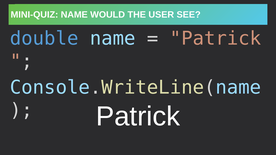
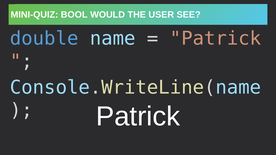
MINI-QUIZ NAME: NAME -> BOOL
